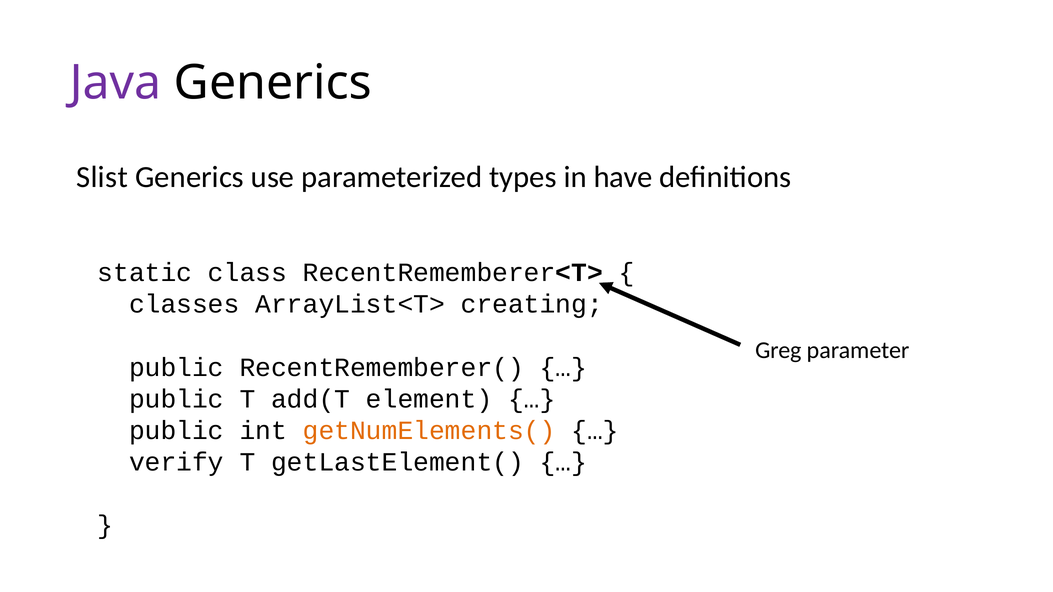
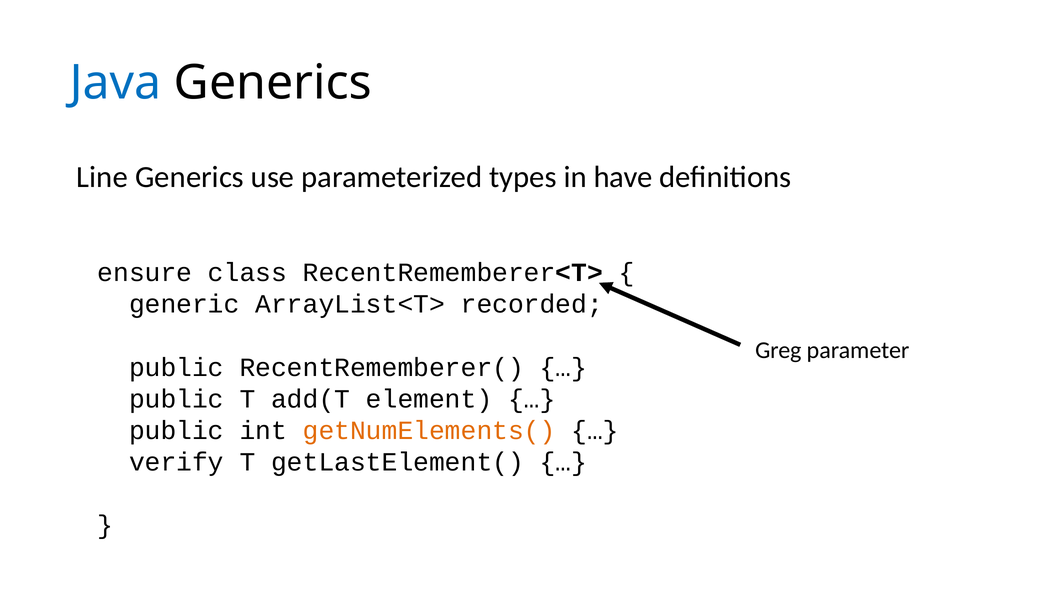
Java colour: purple -> blue
Slist: Slist -> Line
static: static -> ensure
classes: classes -> generic
creating: creating -> recorded
